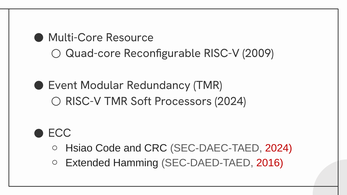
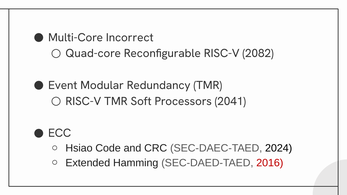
Resource: Resource -> Incorrect
2009: 2009 -> 2082
Processors 2024: 2024 -> 2041
2024 at (279, 148) colour: red -> black
